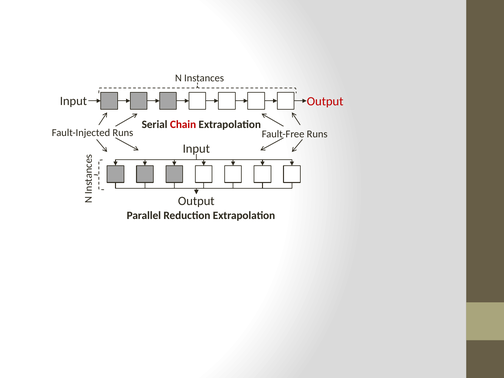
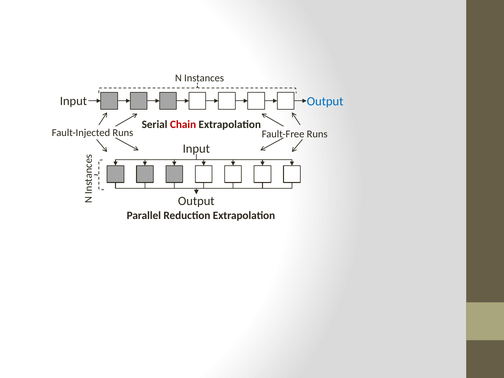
Output at (325, 101) colour: red -> blue
